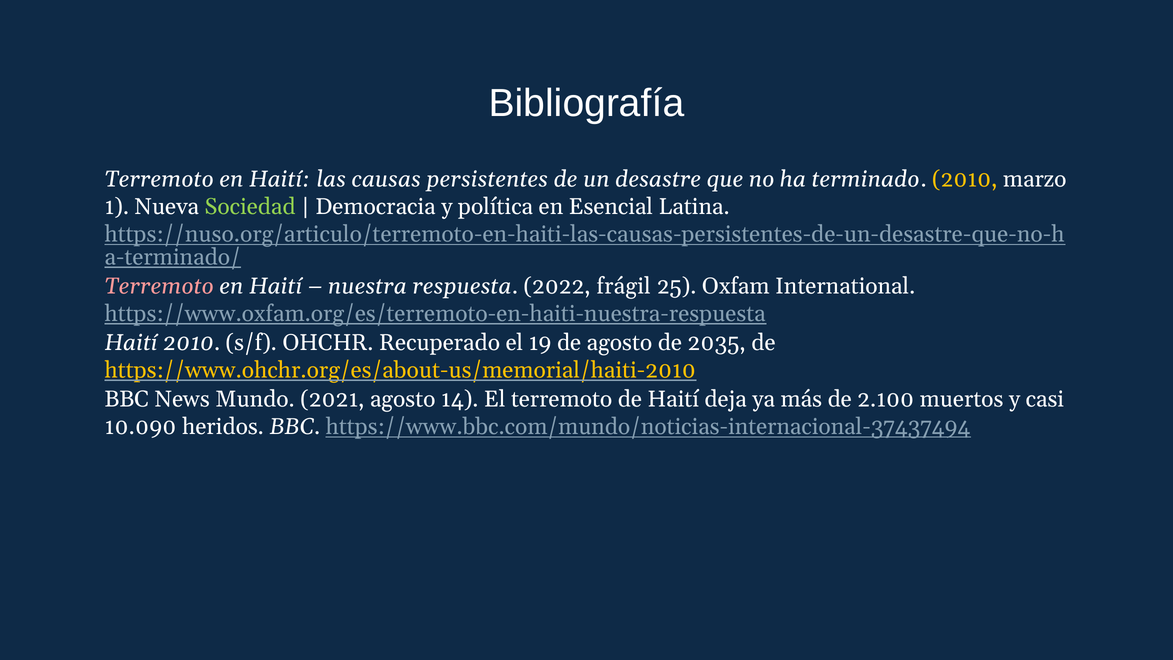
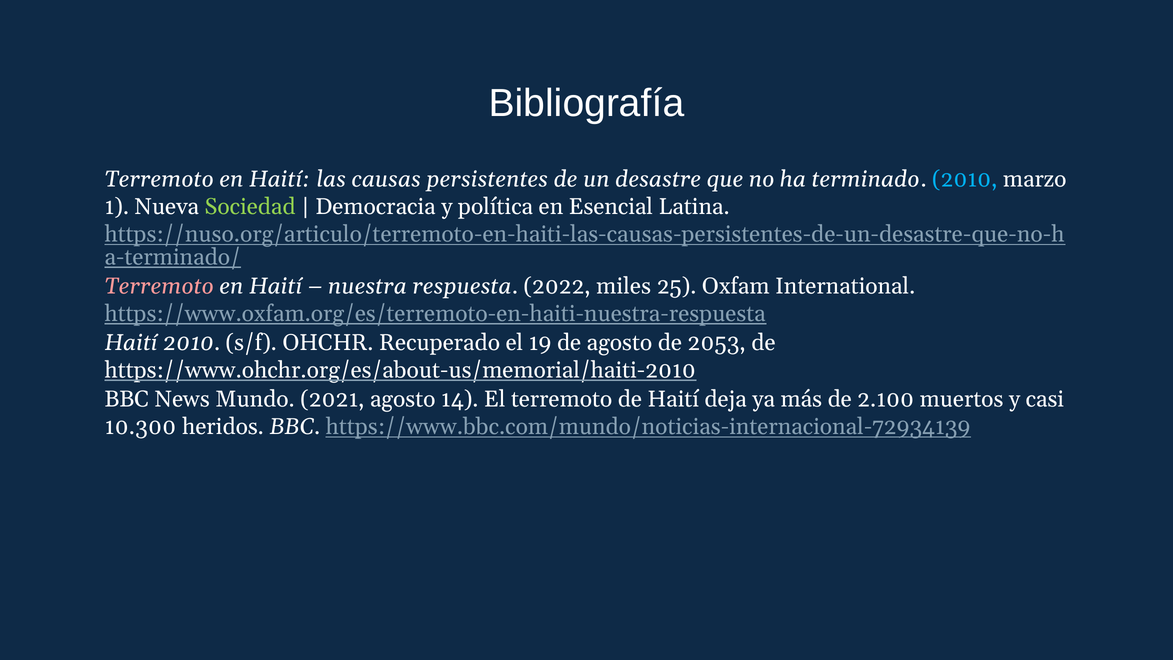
2010 at (965, 179) colour: yellow -> light blue
frágil: frágil -> miles
2035: 2035 -> 2053
https://www.ohchr.org/es/about-us/memorial/haiti-2010 colour: yellow -> white
10.090: 10.090 -> 10.300
https://www.bbc.com/mundo/noticias-internacional-37437494: https://www.bbc.com/mundo/noticias-internacional-37437494 -> https://www.bbc.com/mundo/noticias-internacional-72934139
